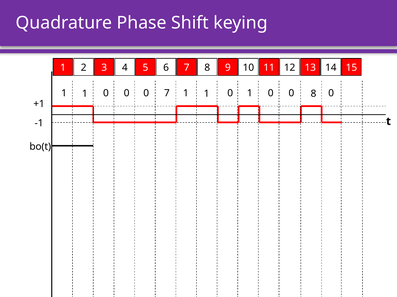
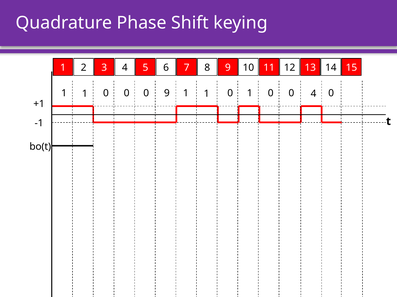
0 7: 7 -> 9
1 8: 8 -> 4
